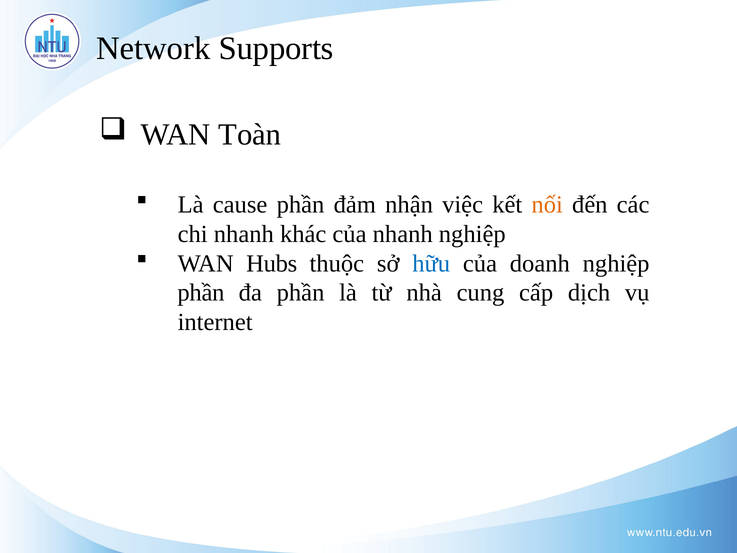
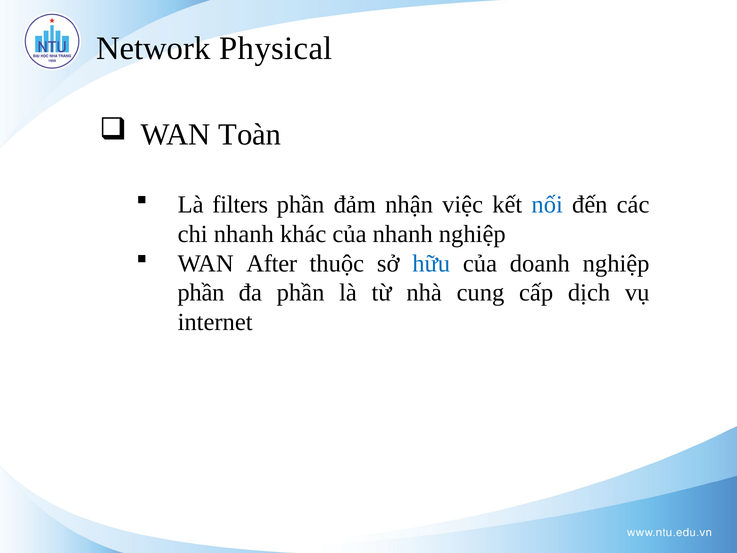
Supports: Supports -> Physical
cause: cause -> filters
nối colour: orange -> blue
Hubs: Hubs -> After
